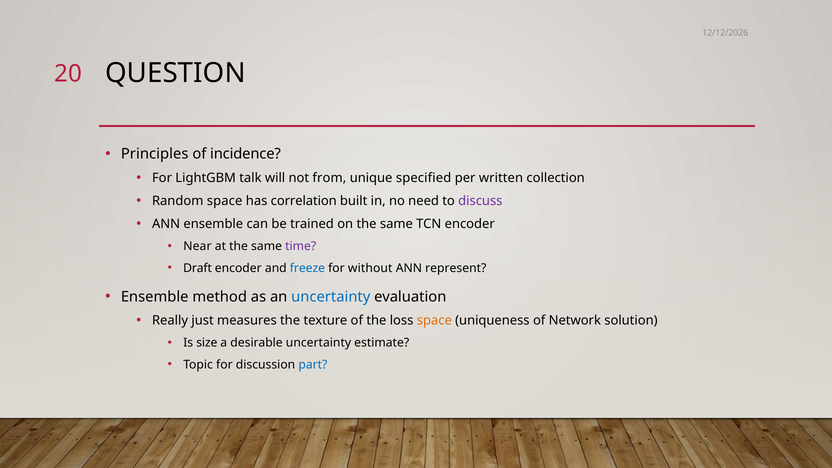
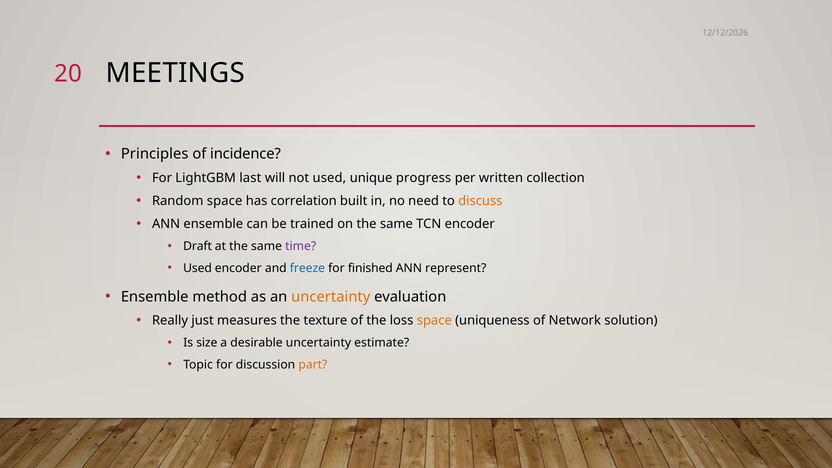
QUESTION: QUESTION -> MEETINGS
talk: talk -> last
not from: from -> used
specified: specified -> progress
discuss colour: purple -> orange
Near: Near -> Draft
Draft at (198, 268): Draft -> Used
without: without -> finished
uncertainty at (331, 297) colour: blue -> orange
part colour: blue -> orange
